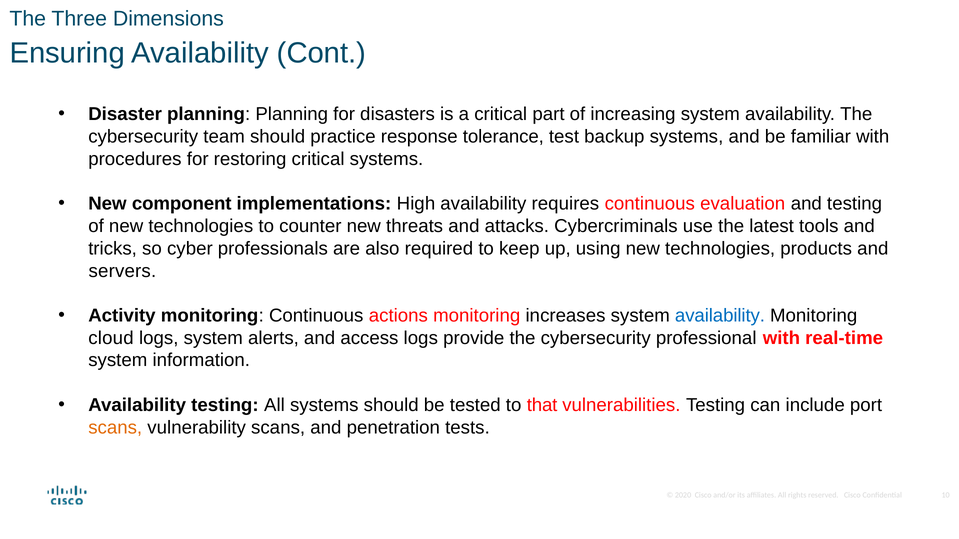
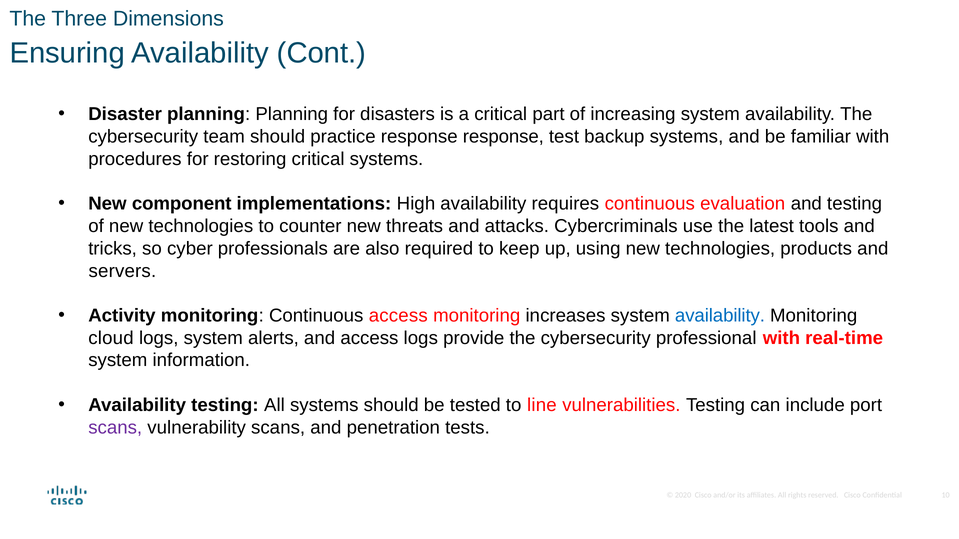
response tolerance: tolerance -> response
Continuous actions: actions -> access
that: that -> line
scans at (115, 428) colour: orange -> purple
